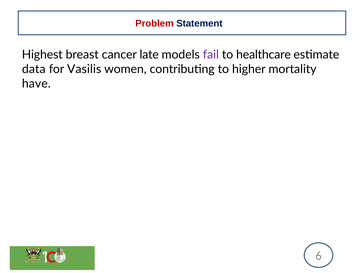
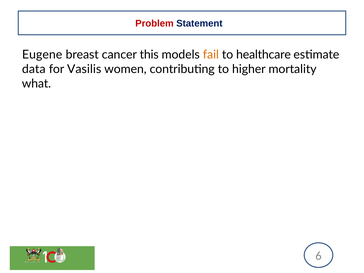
Highest: Highest -> Eugene
late: late -> this
fail colour: purple -> orange
have: have -> what
